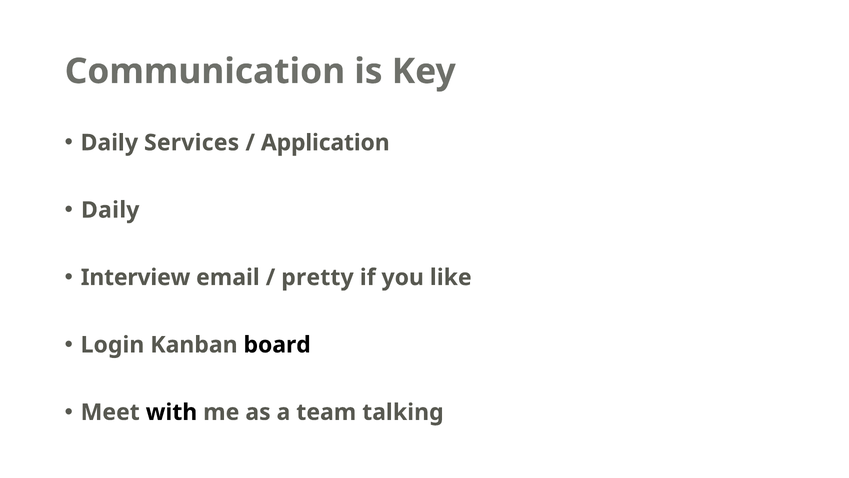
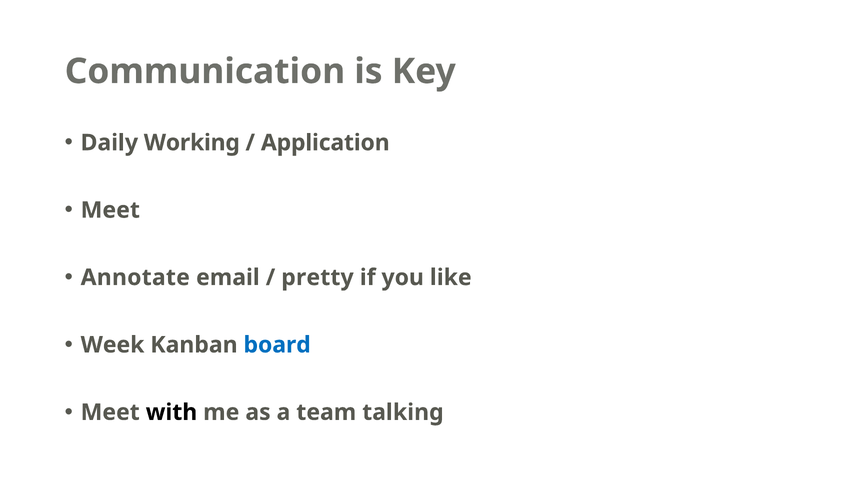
Services: Services -> Working
Daily at (110, 210): Daily -> Meet
Interview: Interview -> Annotate
Login: Login -> Week
board colour: black -> blue
